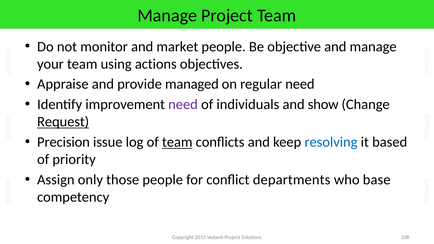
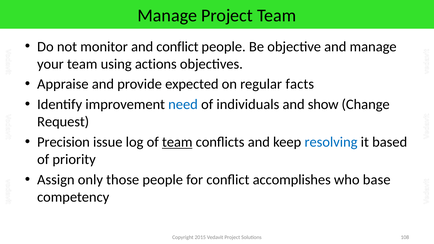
and market: market -> conflict
managed: managed -> expected
regular need: need -> facts
need at (183, 105) colour: purple -> blue
Request underline: present -> none
departments: departments -> accomplishes
